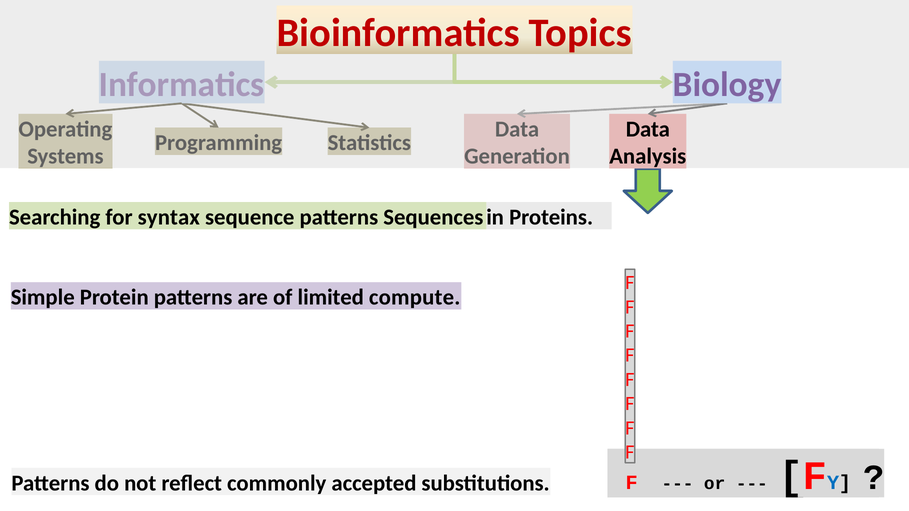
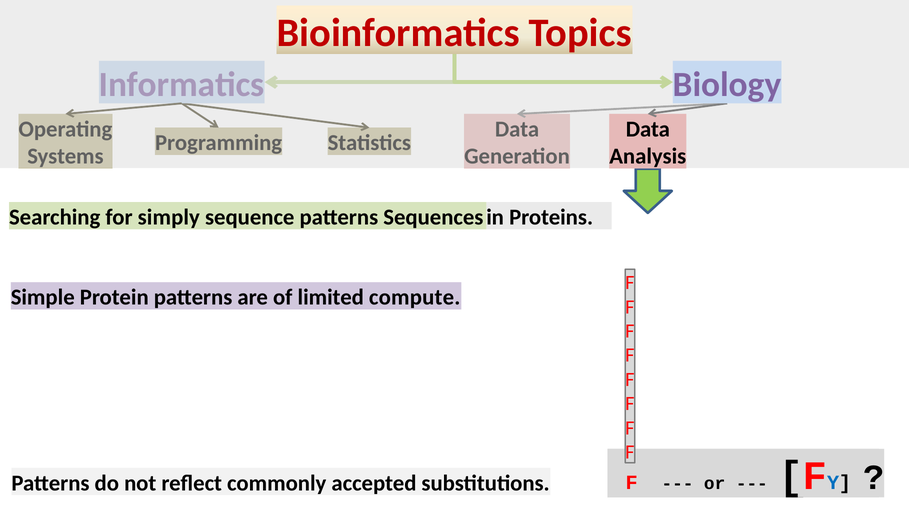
syntax: syntax -> simply
